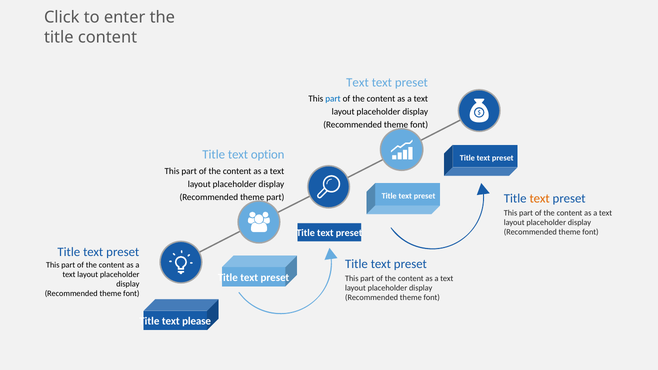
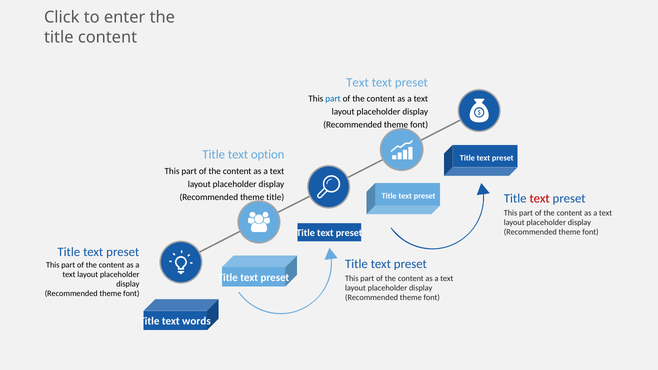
text at (540, 199) colour: orange -> red
theme part: part -> title
please: please -> words
